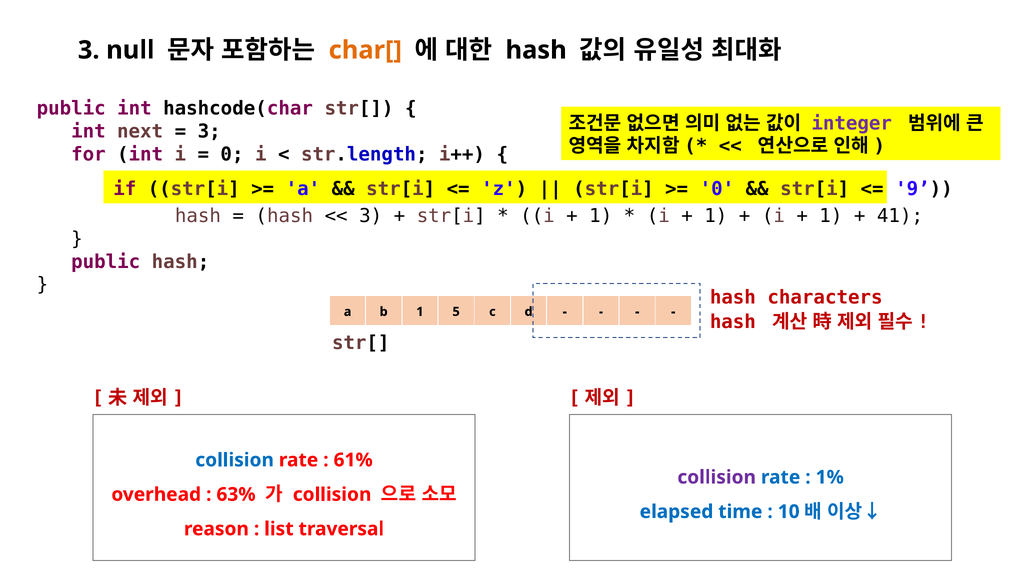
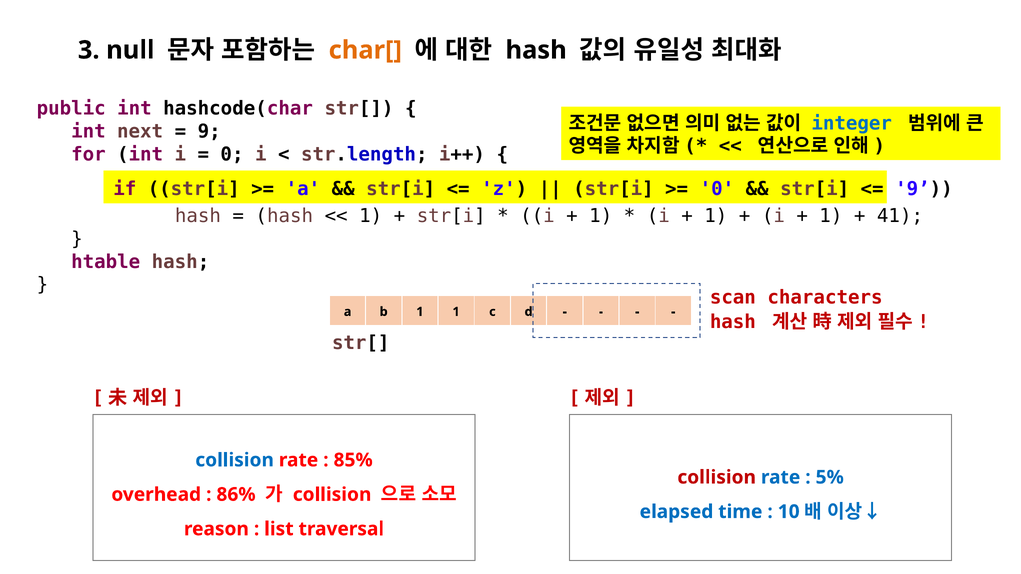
integer colour: purple -> blue
3 at (209, 132): 3 -> 9
3 at (371, 216): 3 -> 1
public at (106, 262): public -> htable
hash at (733, 297): hash -> scan
1 5: 5 -> 1
61%: 61% -> 85%
collision at (717, 478) colour: purple -> red
1%: 1% -> 5%
63%: 63% -> 86%
